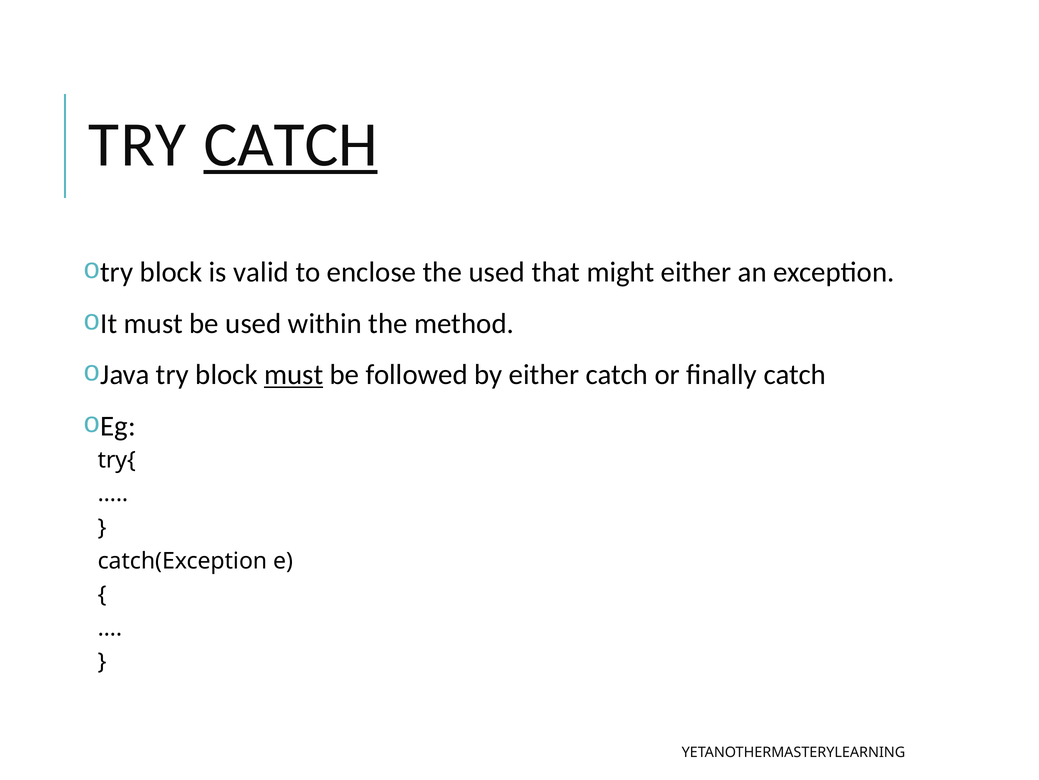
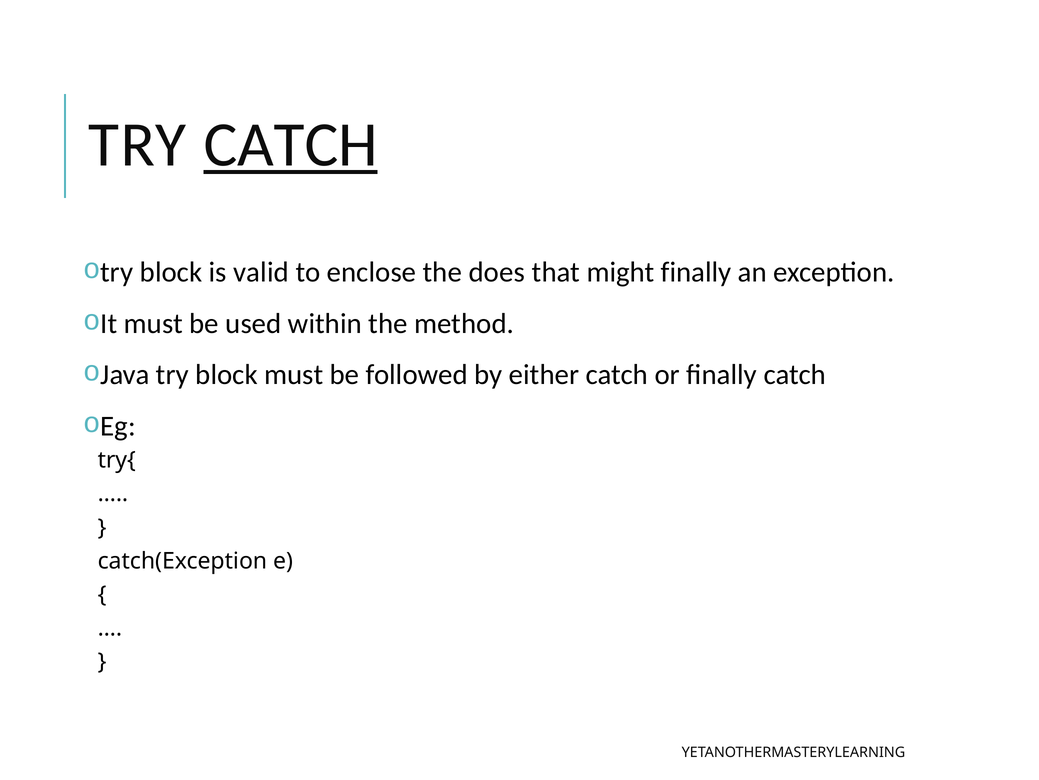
the used: used -> does
might either: either -> finally
must at (294, 375) underline: present -> none
